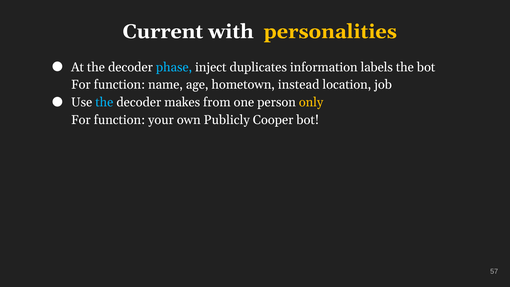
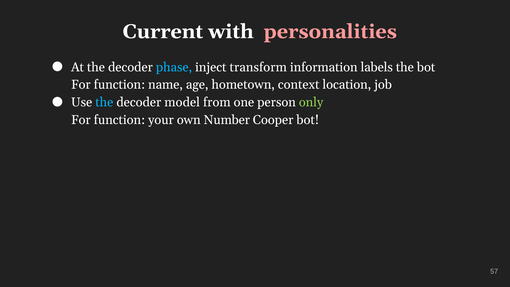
personalities colour: yellow -> pink
duplicates: duplicates -> transform
instead: instead -> context
makes: makes -> model
only colour: yellow -> light green
Publicly: Publicly -> Number
